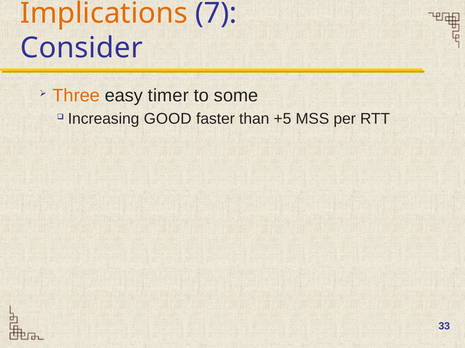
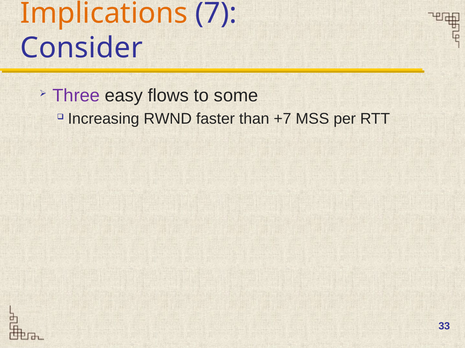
Three colour: orange -> purple
timer: timer -> flows
GOOD: GOOD -> RWND
+5: +5 -> +7
